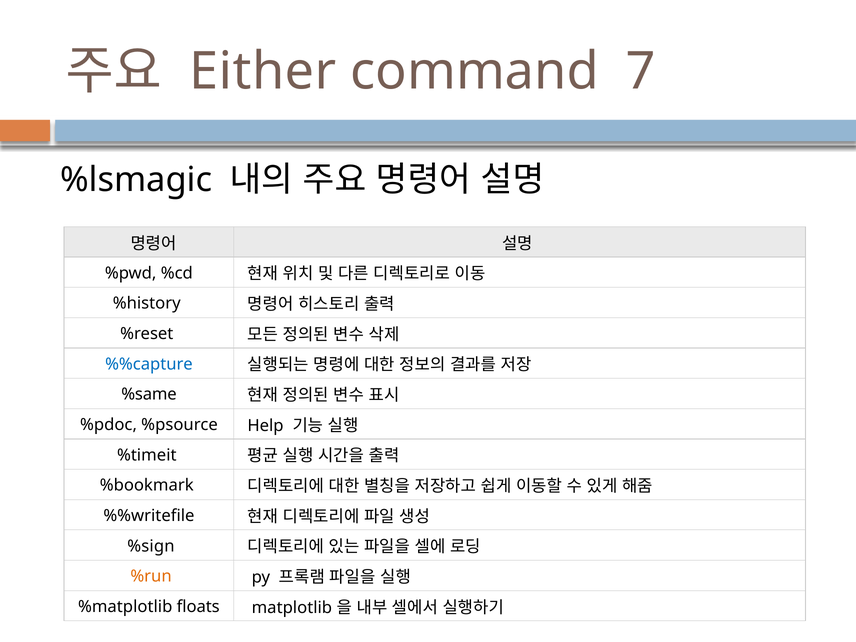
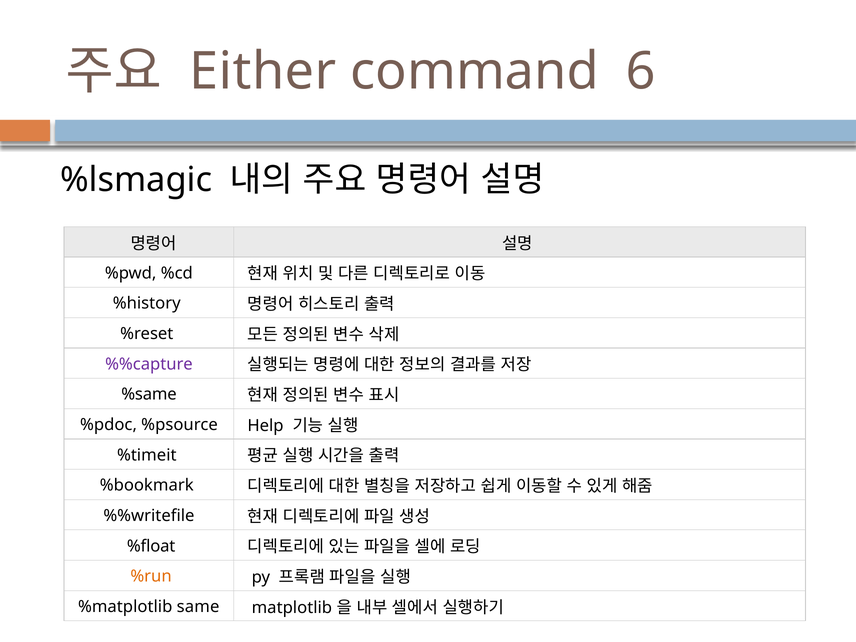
7: 7 -> 6
%%capture colour: blue -> purple
%sign: %sign -> %float
floats: floats -> same
